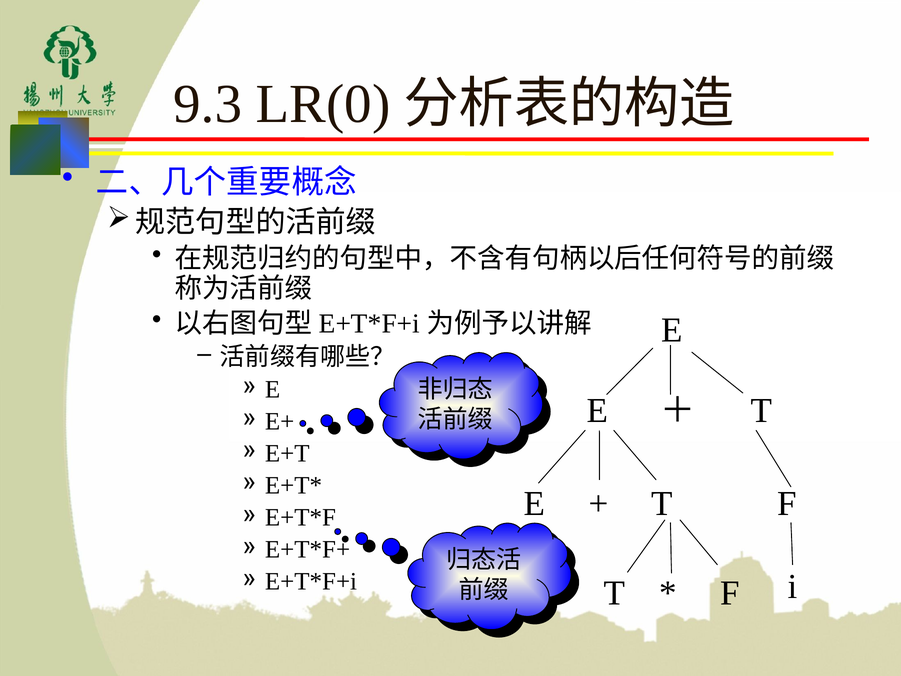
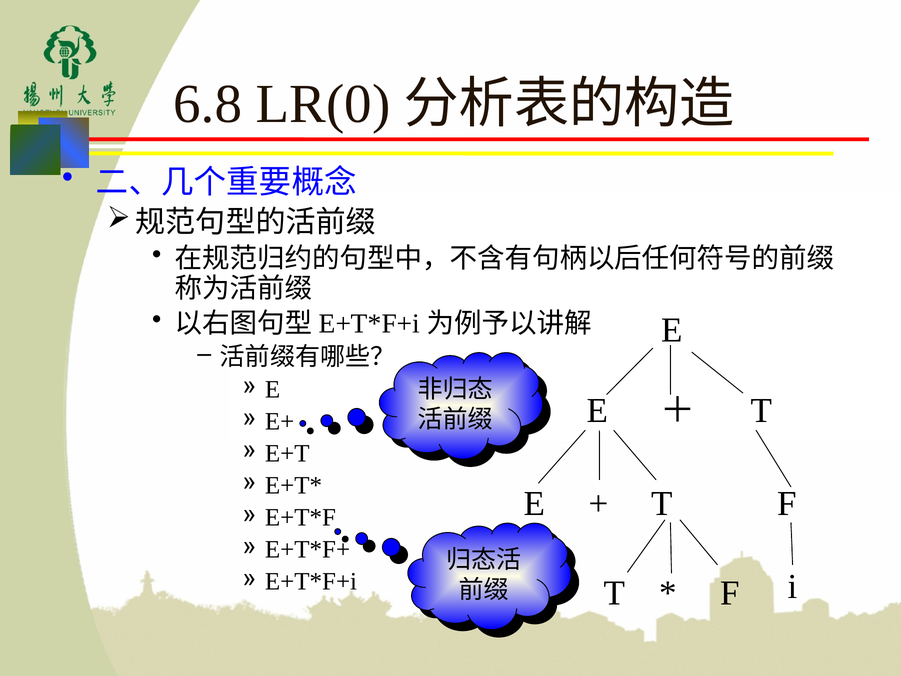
9.3: 9.3 -> 6.8
